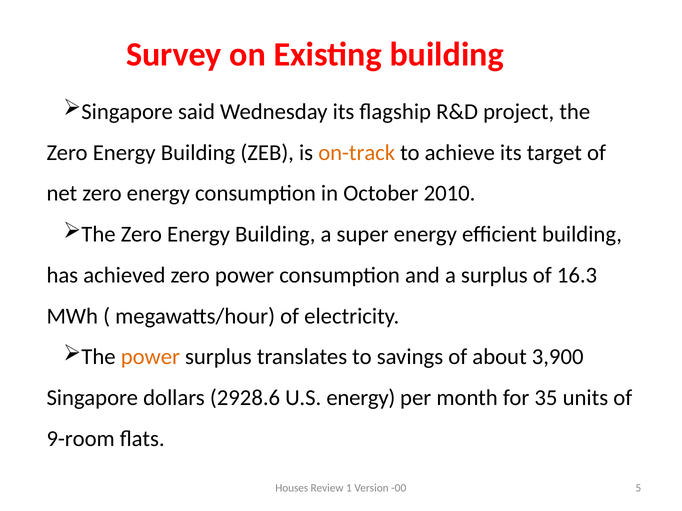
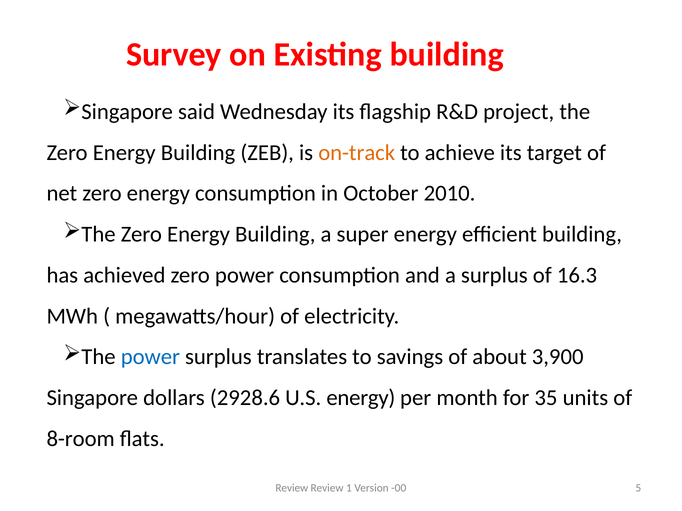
power at (150, 357) colour: orange -> blue
9-room: 9-room -> 8-room
Houses at (292, 488): Houses -> Review
